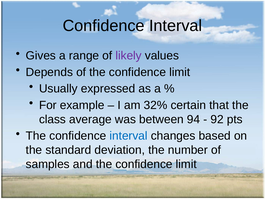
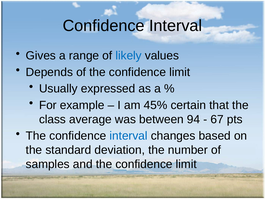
likely colour: purple -> blue
32%: 32% -> 45%
92: 92 -> 67
